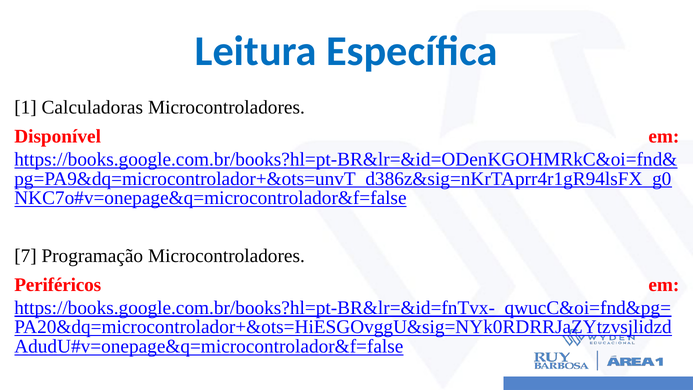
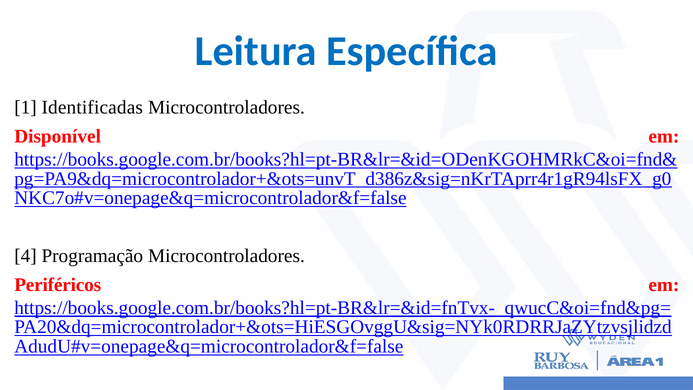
Calculadoras: Calculadoras -> Identificadas
7: 7 -> 4
